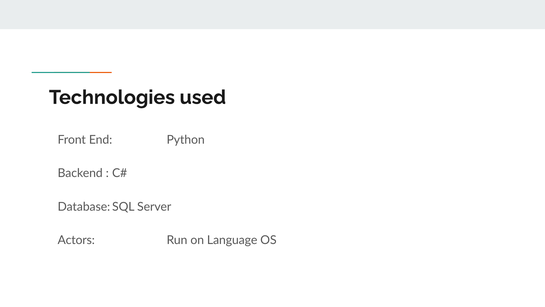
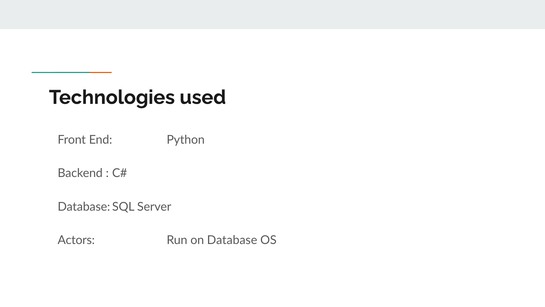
Language: Language -> Database
